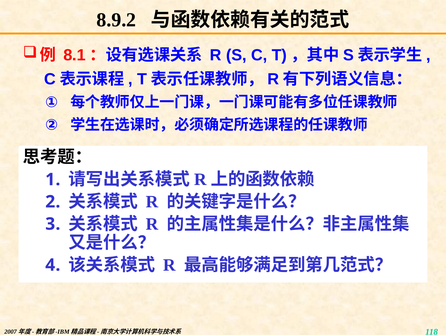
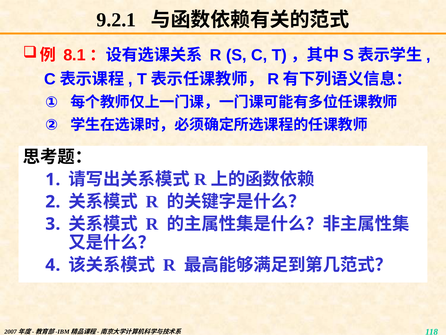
8.9.2: 8.9.2 -> 9.2.1
